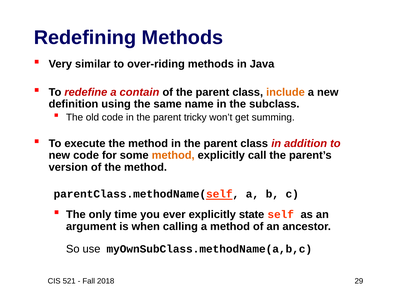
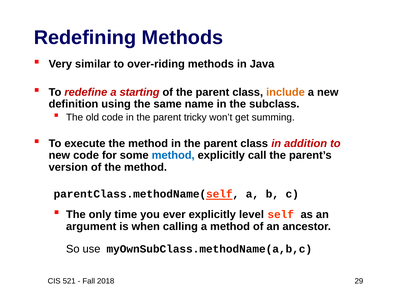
contain: contain -> starting
method at (173, 156) colour: orange -> blue
state: state -> level
